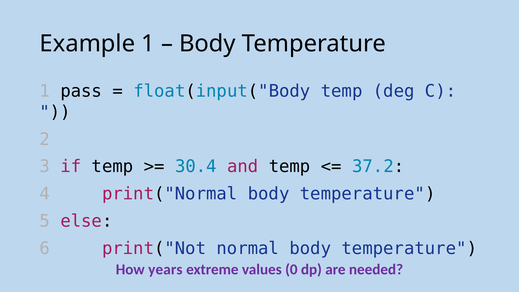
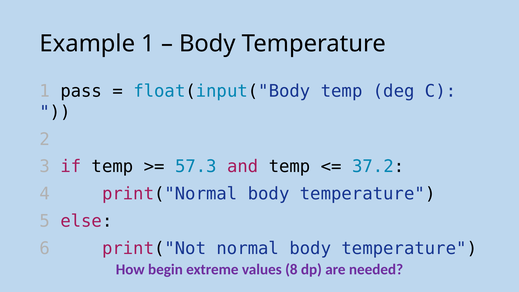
30.4: 30.4 -> 57.3
years: years -> begin
0: 0 -> 8
